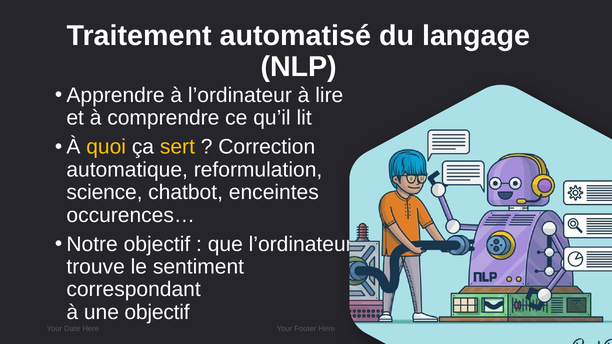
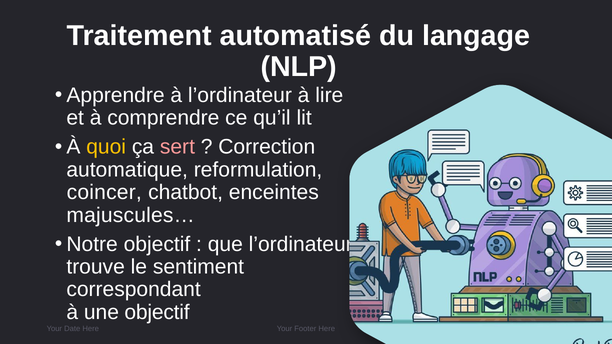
sert colour: yellow -> pink
science: science -> coincer
occurences…: occurences… -> majuscules…
